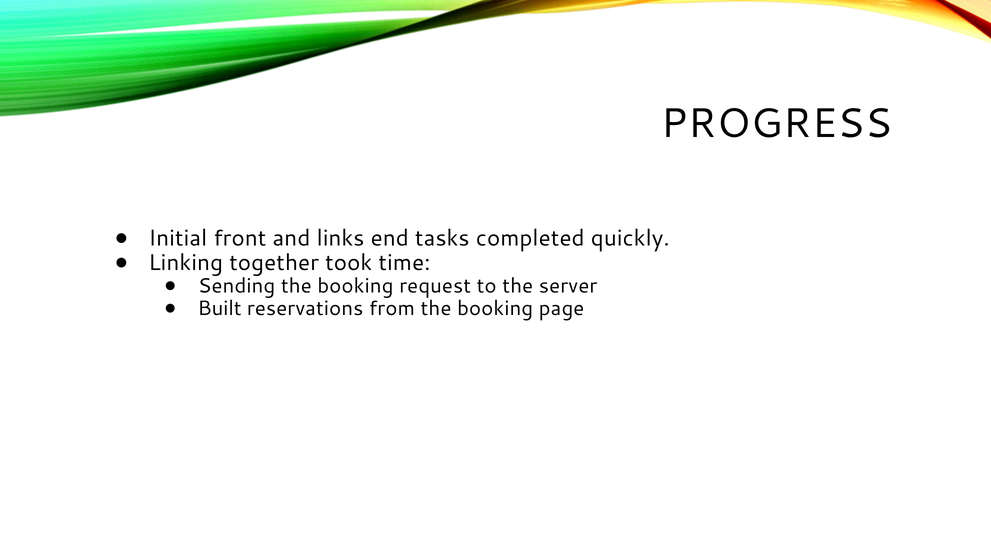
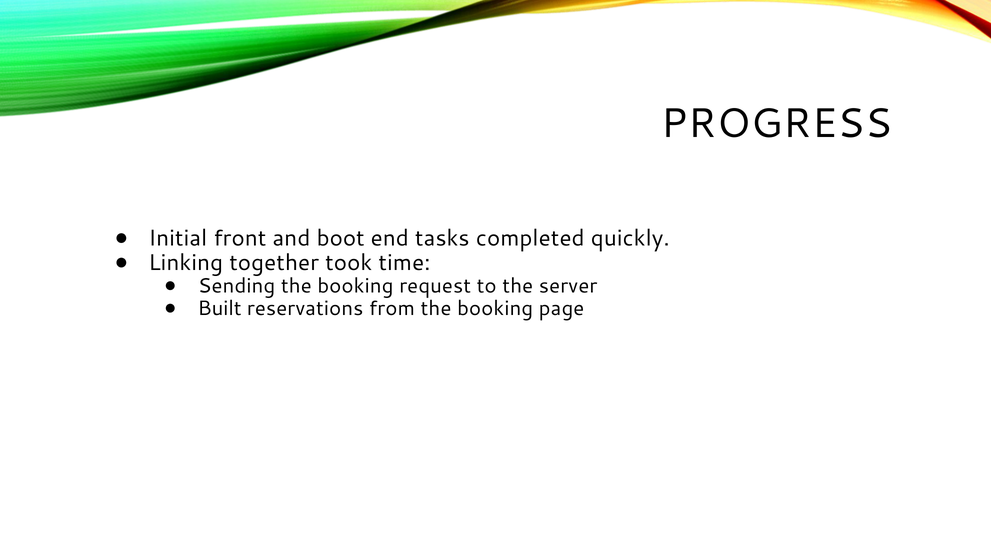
links: links -> boot
